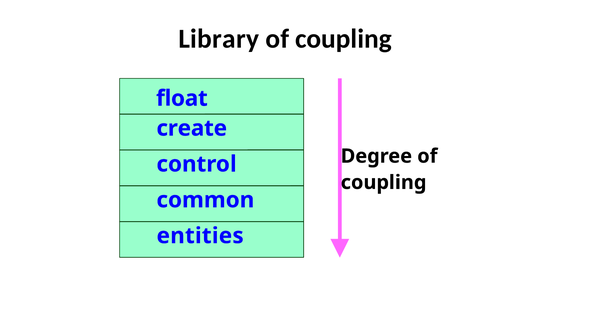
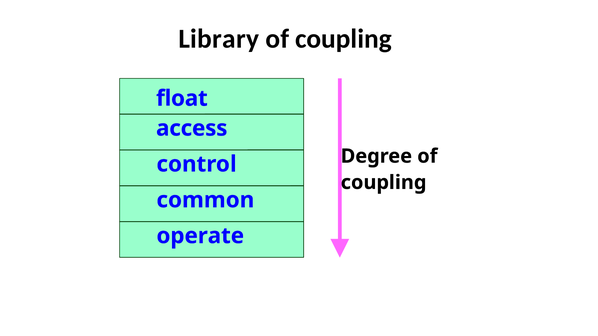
create: create -> access
entities: entities -> operate
